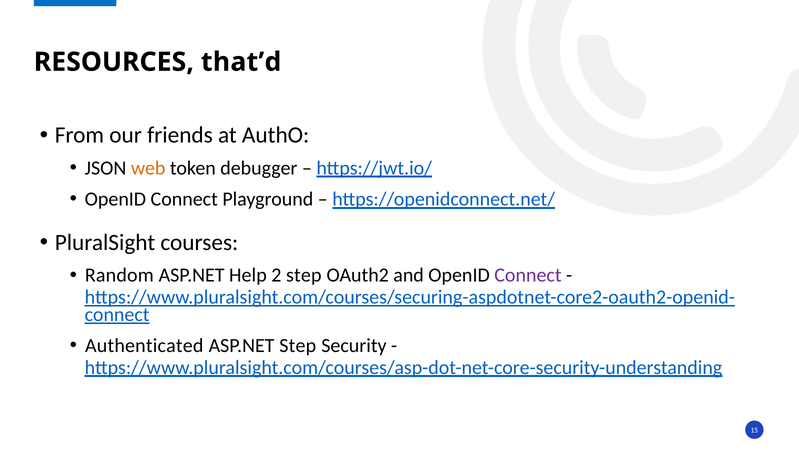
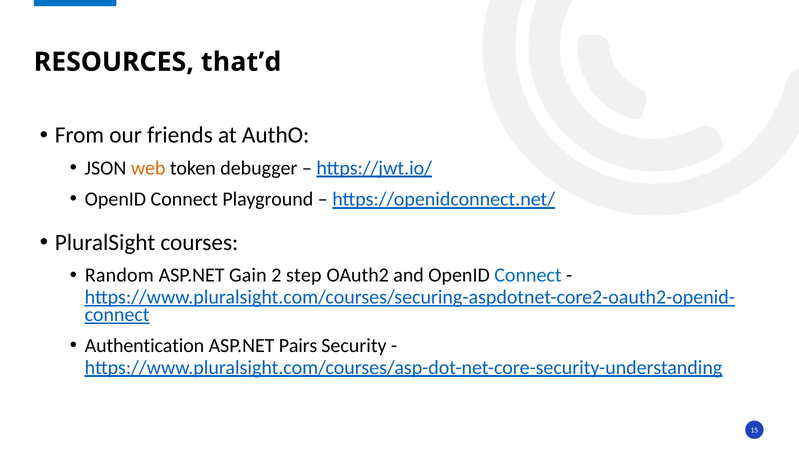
Help: Help -> Gain
Connect at (528, 275) colour: purple -> blue
Authenticated: Authenticated -> Authentication
ASP.NET Step: Step -> Pairs
